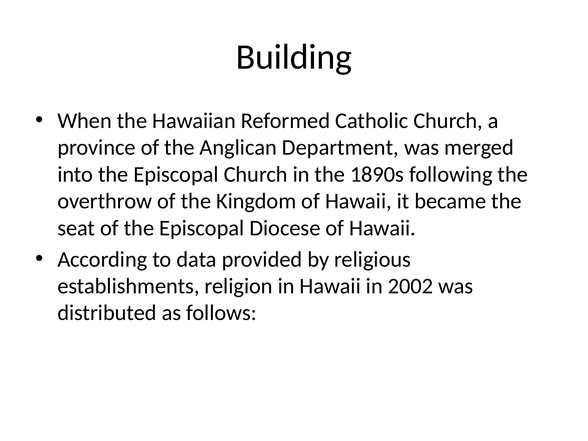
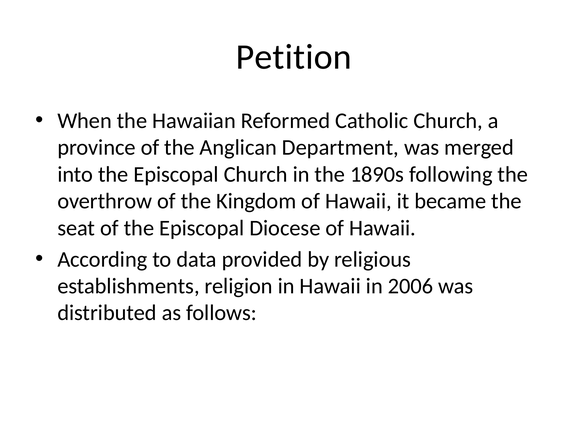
Building: Building -> Petition
2002: 2002 -> 2006
